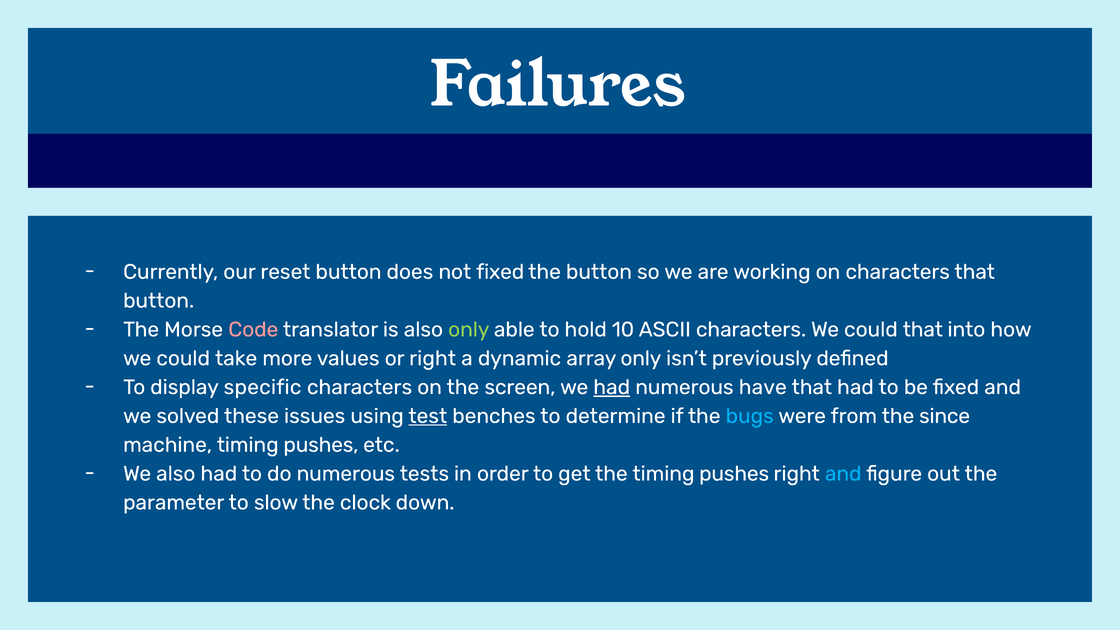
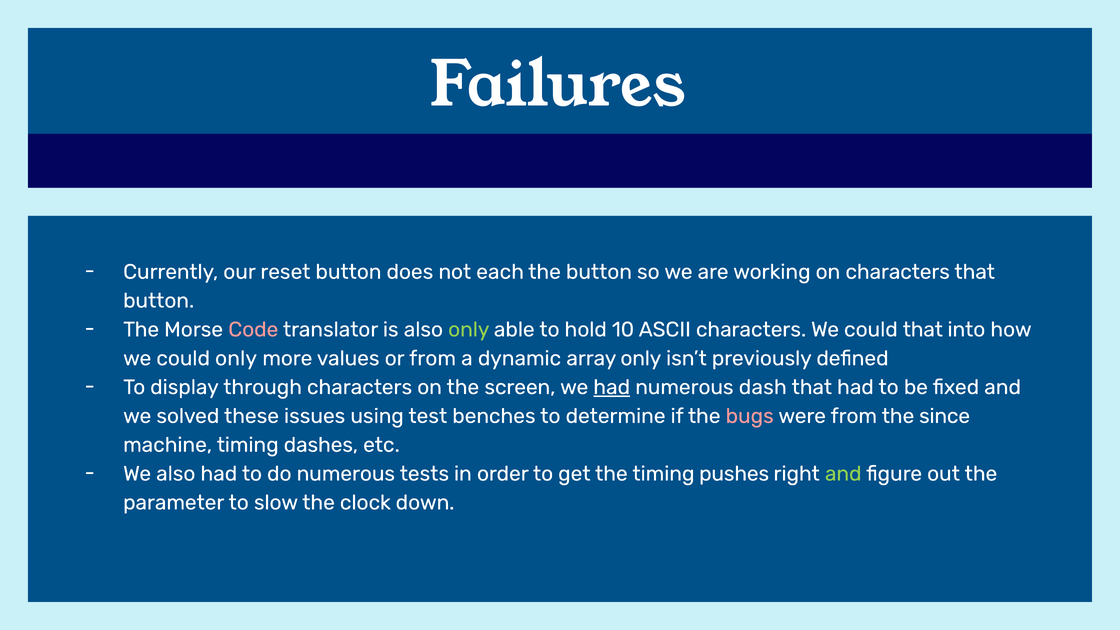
not fixed: fixed -> each
could take: take -> only
or right: right -> from
specific: specific -> through
have: have -> dash
test underline: present -> none
bugs colour: light blue -> pink
machine timing pushes: pushes -> dashes
and at (843, 474) colour: light blue -> light green
